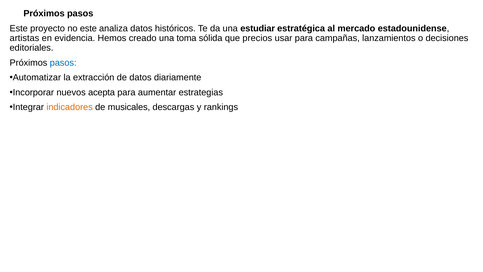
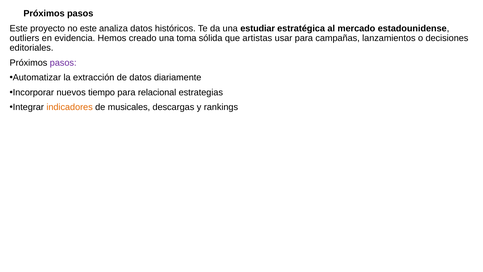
artistas: artistas -> outliers
precios: precios -> artistas
pasos at (63, 63) colour: blue -> purple
acepta: acepta -> tiempo
aumentar: aumentar -> relacional
